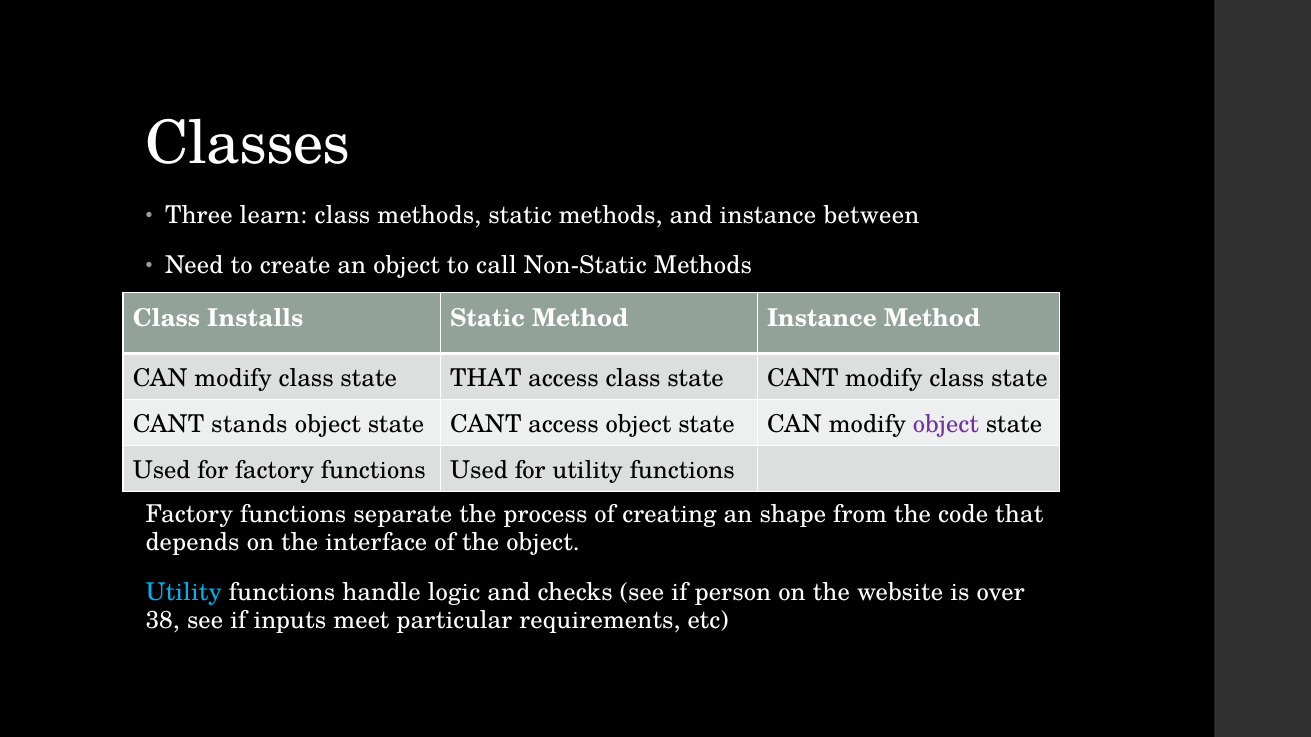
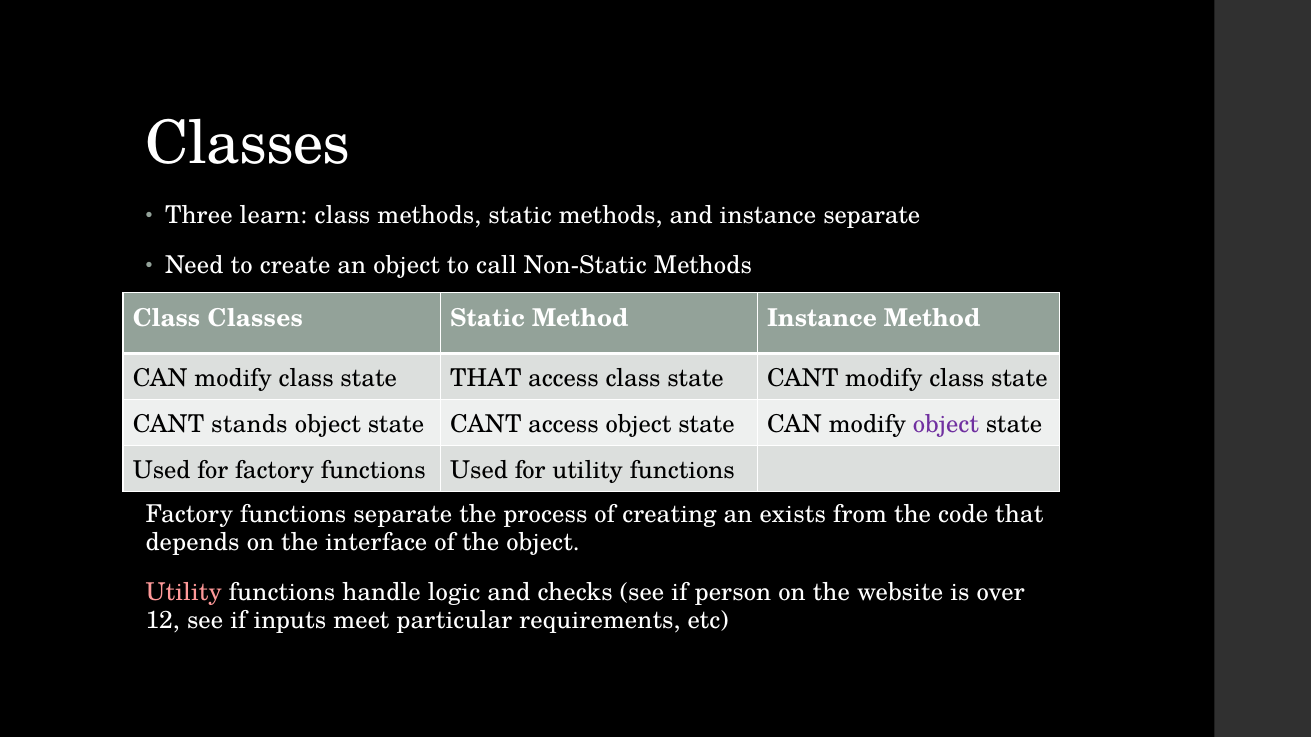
instance between: between -> separate
Class Installs: Installs -> Classes
shape: shape -> exists
Utility at (184, 593) colour: light blue -> pink
38: 38 -> 12
